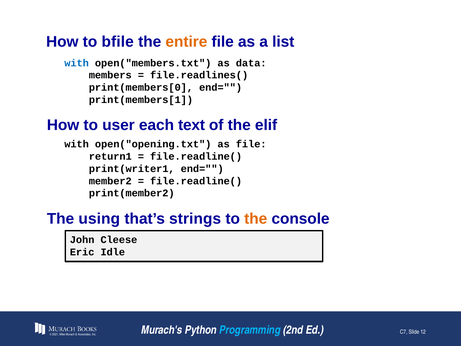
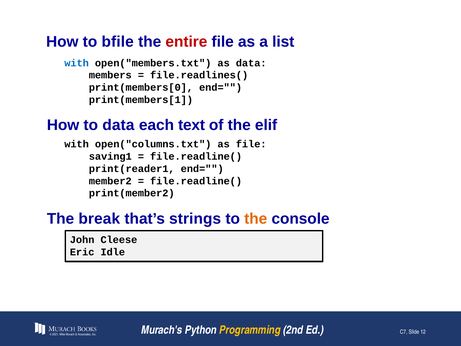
entire colour: orange -> red
to user: user -> data
open("opening.txt: open("opening.txt -> open("columns.txt
return1: return1 -> saving1
print(writer1: print(writer1 -> print(reader1
using: using -> break
Programming colour: light blue -> yellow
